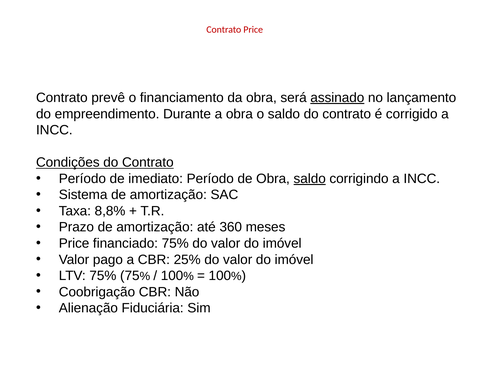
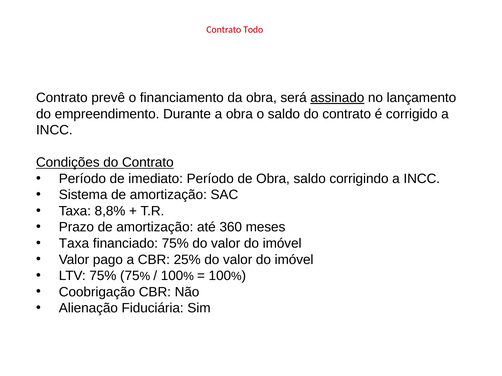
Contrato Price: Price -> Todo
saldo at (310, 179) underline: present -> none
Price at (74, 244): Price -> Taxa
